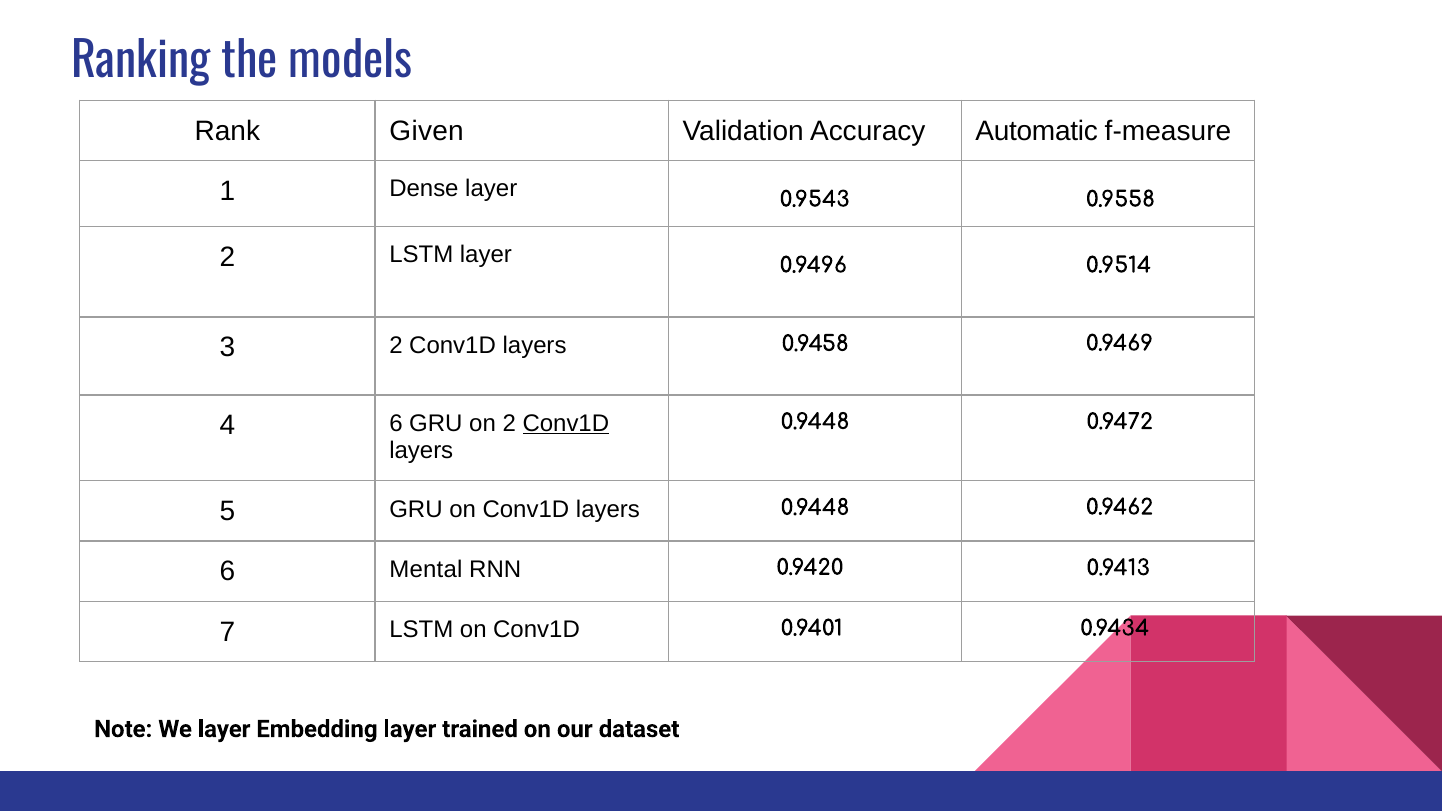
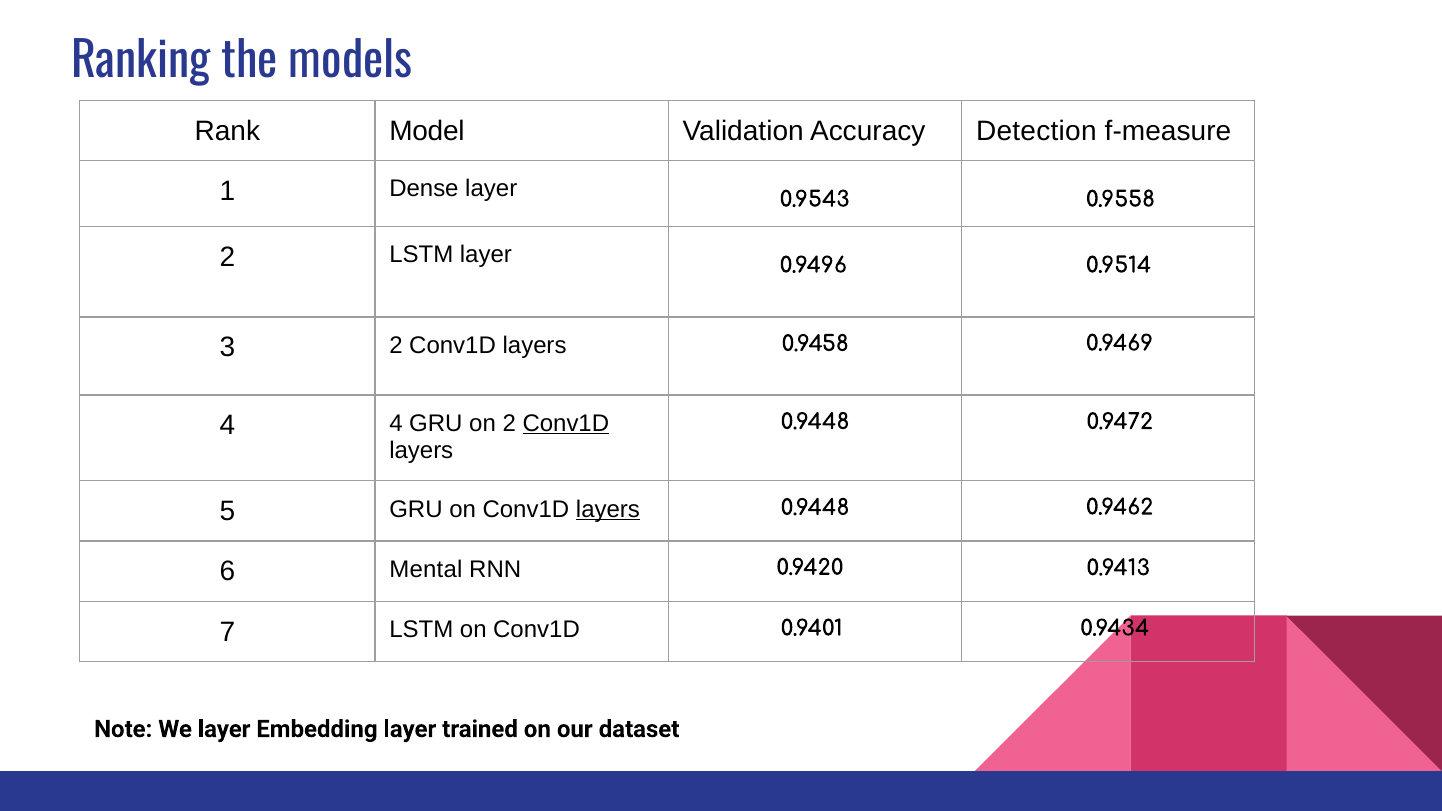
Given: Given -> Model
Automatic: Automatic -> Detection
4 6: 6 -> 4
layers at (608, 509) underline: none -> present
